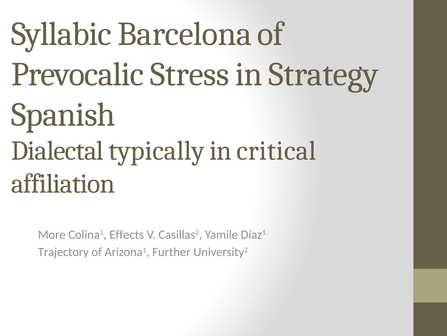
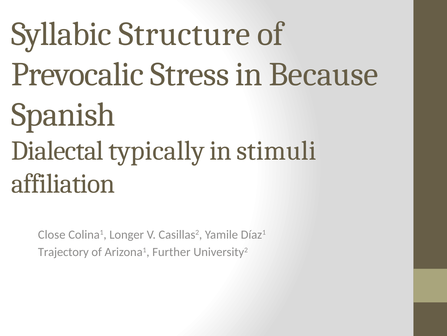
Barcelona: Barcelona -> Structure
Strategy: Strategy -> Because
critical: critical -> stimuli
More: More -> Close
Effects: Effects -> Longer
